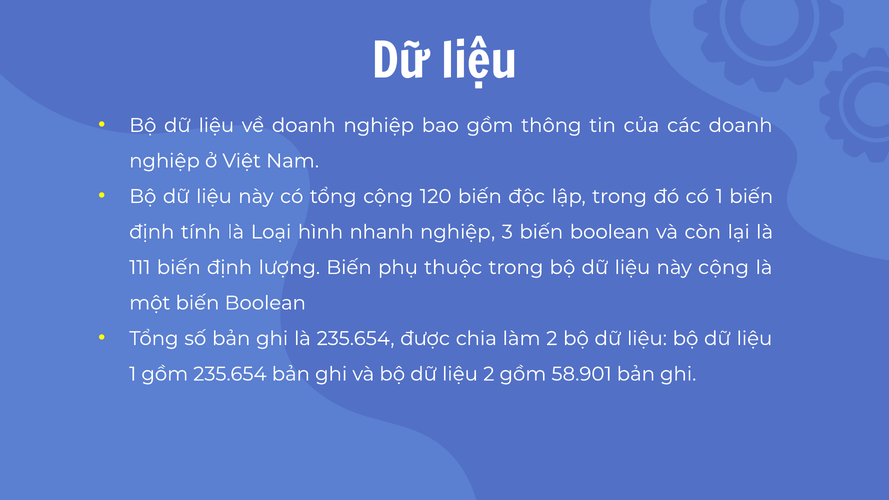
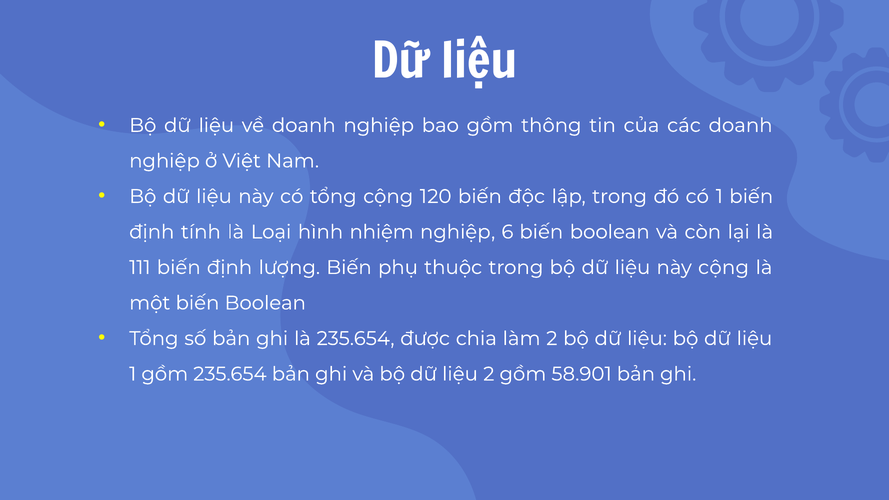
nhanh: nhanh -> nhiệm
3: 3 -> 6
